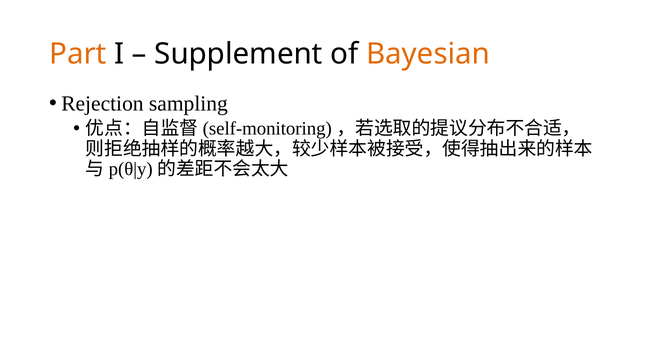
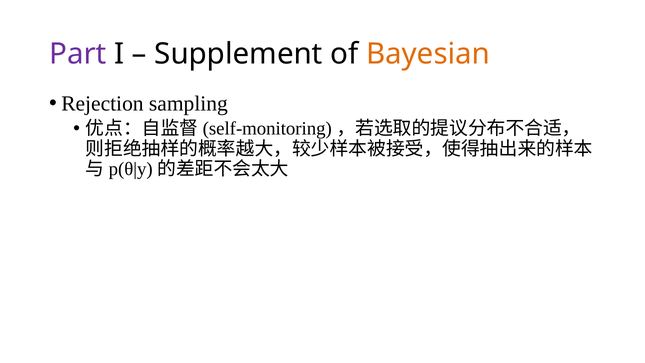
Part colour: orange -> purple
